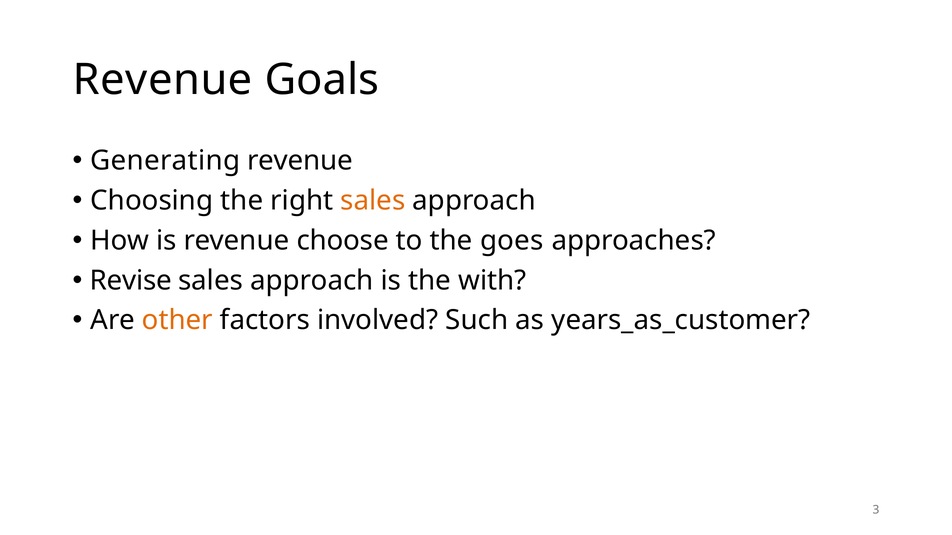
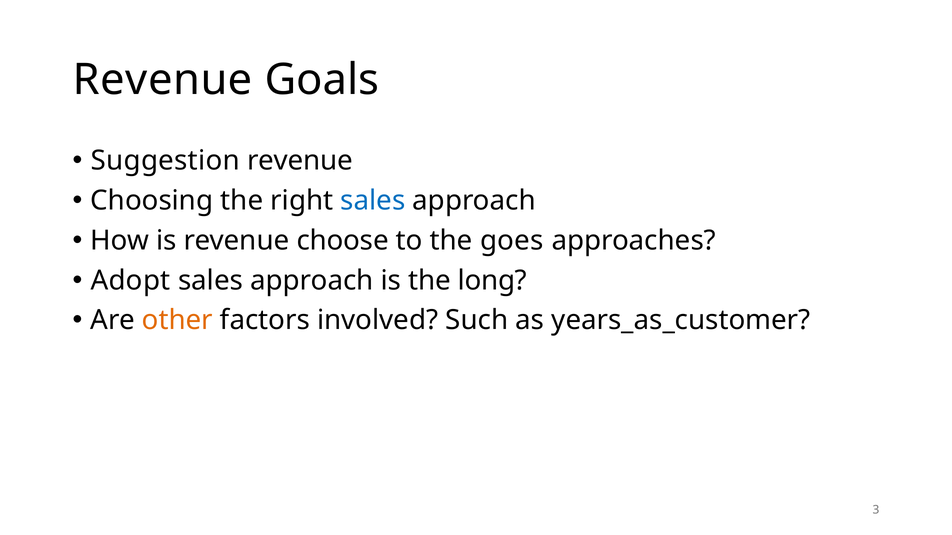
Generating: Generating -> Suggestion
sales at (373, 201) colour: orange -> blue
Revise: Revise -> Adopt
with: with -> long
